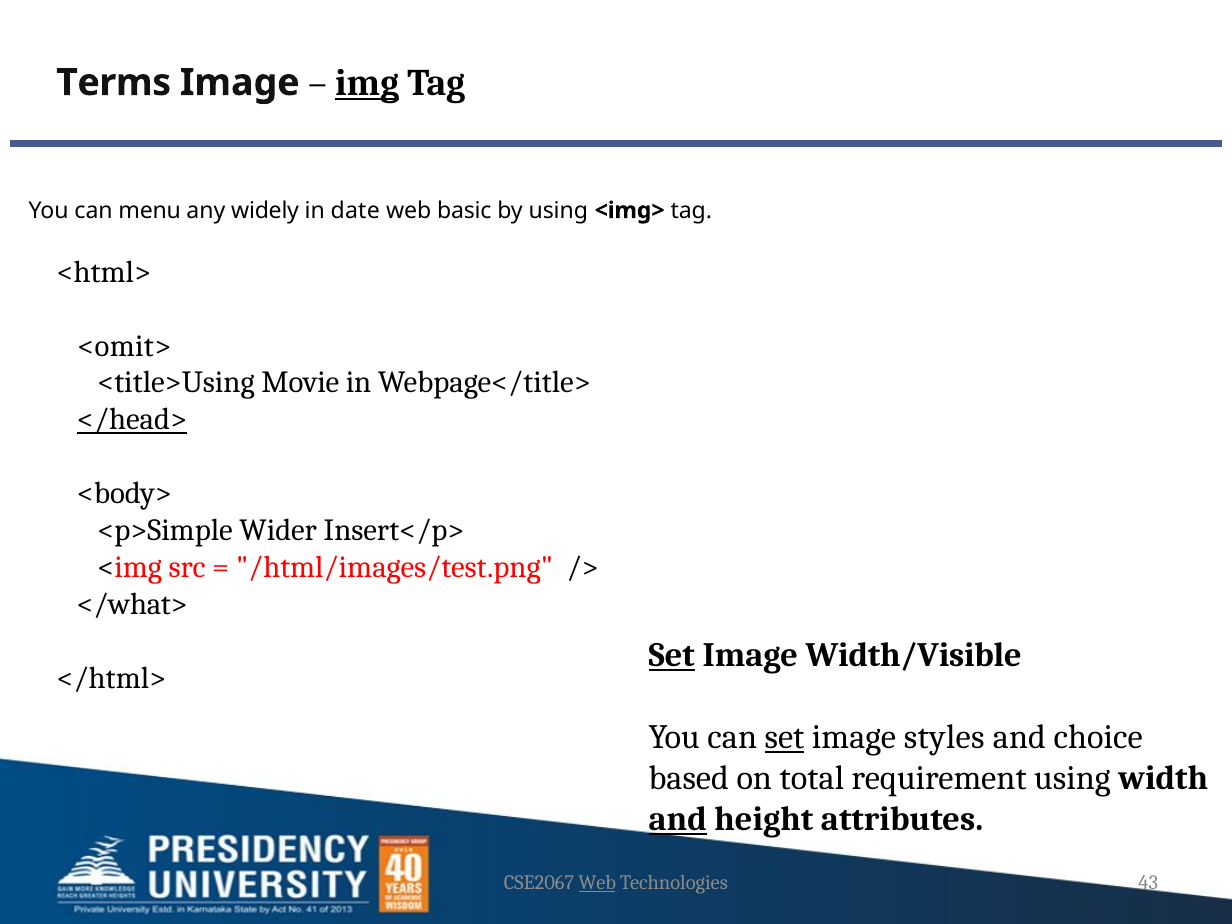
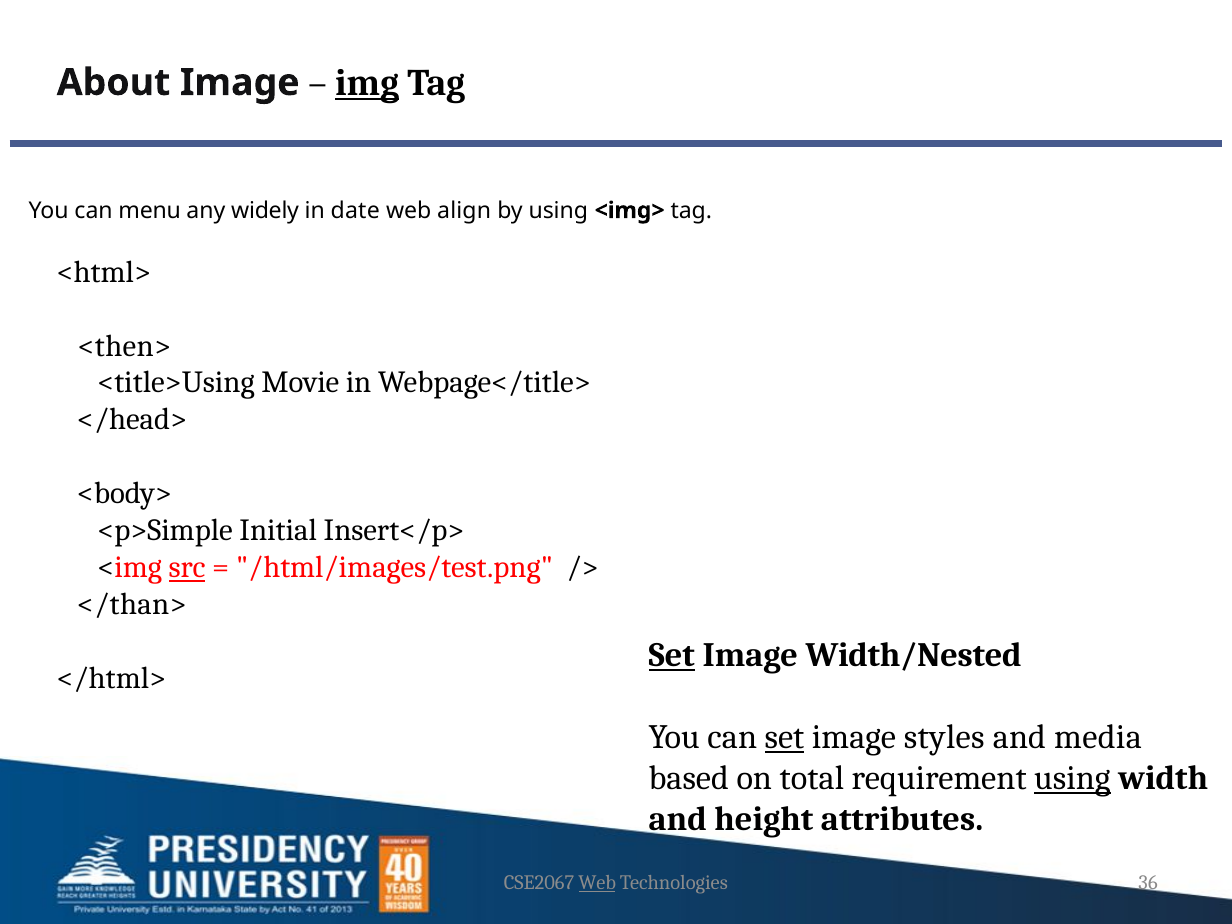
Terms: Terms -> About
basic: basic -> align
<omit>: <omit> -> <then>
</head> underline: present -> none
Wider: Wider -> Initial
src underline: none -> present
</what>: </what> -> </than>
Width/Visible: Width/Visible -> Width/Nested
choice: choice -> media
using at (1072, 779) underline: none -> present
and at (678, 820) underline: present -> none
43: 43 -> 36
